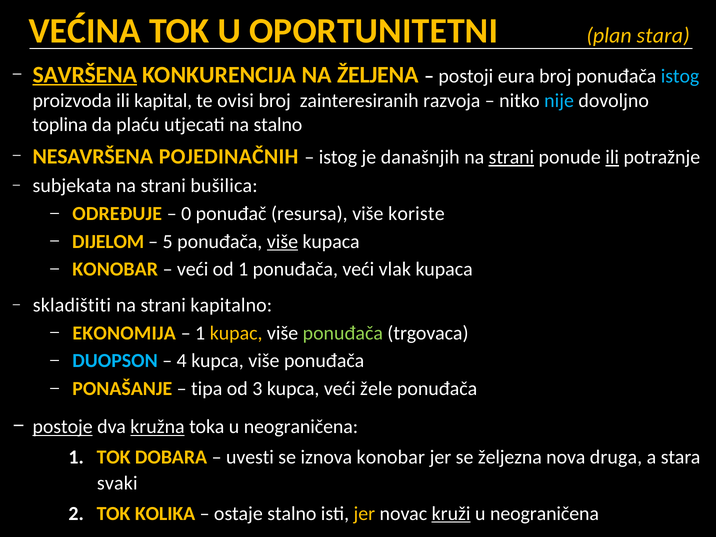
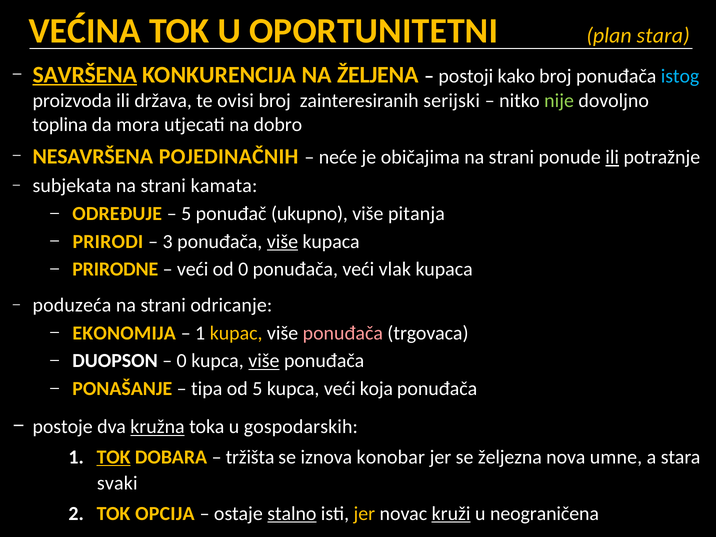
eura: eura -> kako
kapital: kapital -> država
razvoja: razvoja -> serijski
nije colour: light blue -> light green
plaću: plaću -> mora
na stalno: stalno -> dobro
istog at (338, 157): istog -> neće
današnjih: današnjih -> običajima
strani at (511, 157) underline: present -> none
bušilica: bušilica -> kamata
0 at (186, 214): 0 -> 5
resursa: resursa -> ukupno
koriste: koriste -> pitanja
DIJELOM: DIJELOM -> PRIRODI
5: 5 -> 3
KONOBAR at (115, 269): KONOBAR -> PRIRODNE
od 1: 1 -> 0
skladištiti: skladištiti -> poduzeća
kapitalno: kapitalno -> odricanje
ponuđača at (343, 333) colour: light green -> pink
DUOPSON colour: light blue -> white
4 at (182, 361): 4 -> 0
više at (264, 361) underline: none -> present
od 3: 3 -> 5
žele: žele -> koja
postoje underline: present -> none
toka u neograničena: neograničena -> gospodarskih
TOK at (114, 457) underline: none -> present
uvesti: uvesti -> tržišta
druga: druga -> umne
KOLIKA: KOLIKA -> OPCIJA
stalno at (292, 514) underline: none -> present
